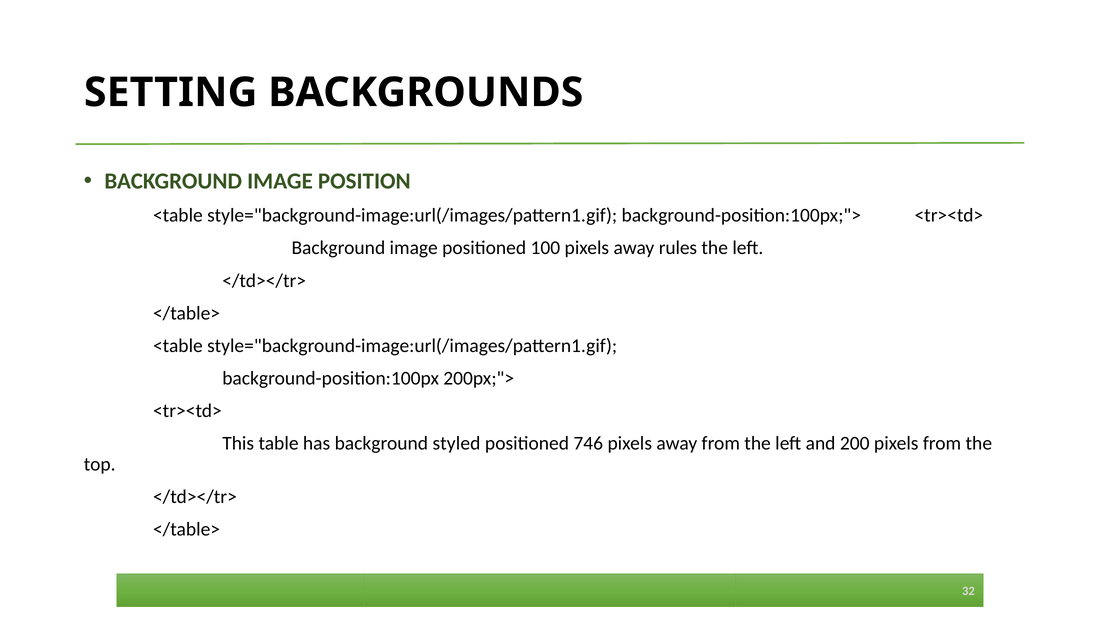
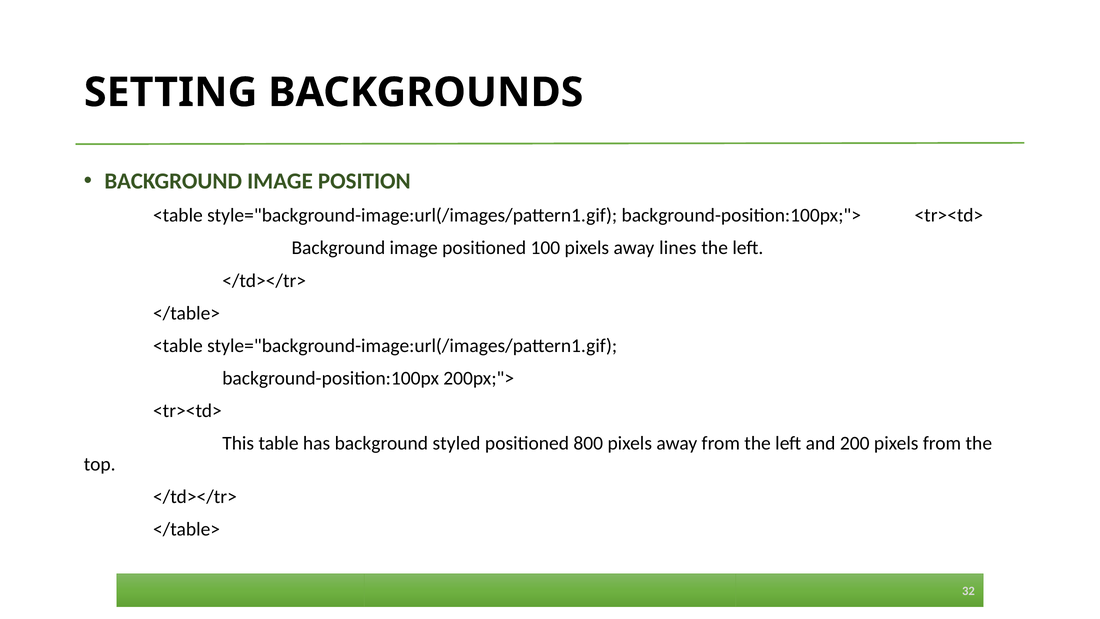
rules: rules -> lines
746: 746 -> 800
